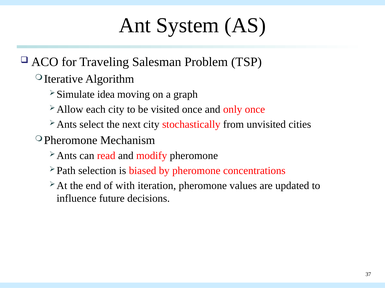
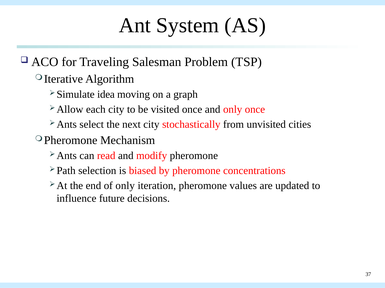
of with: with -> only
